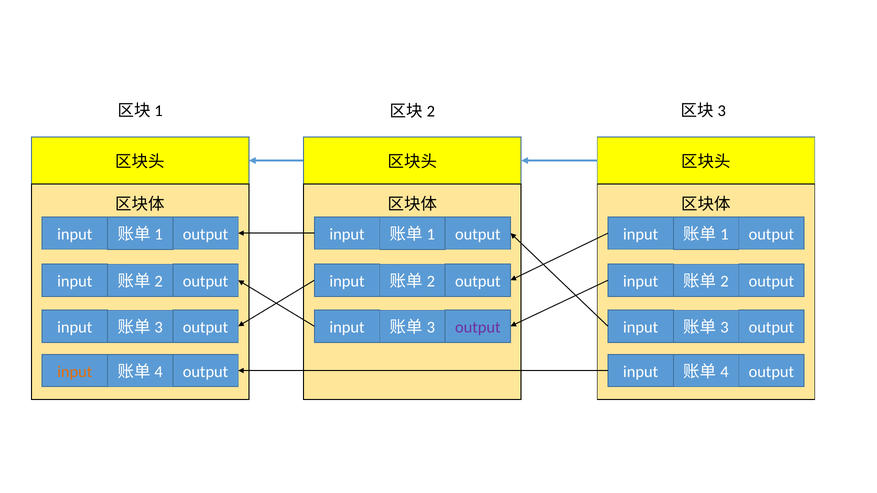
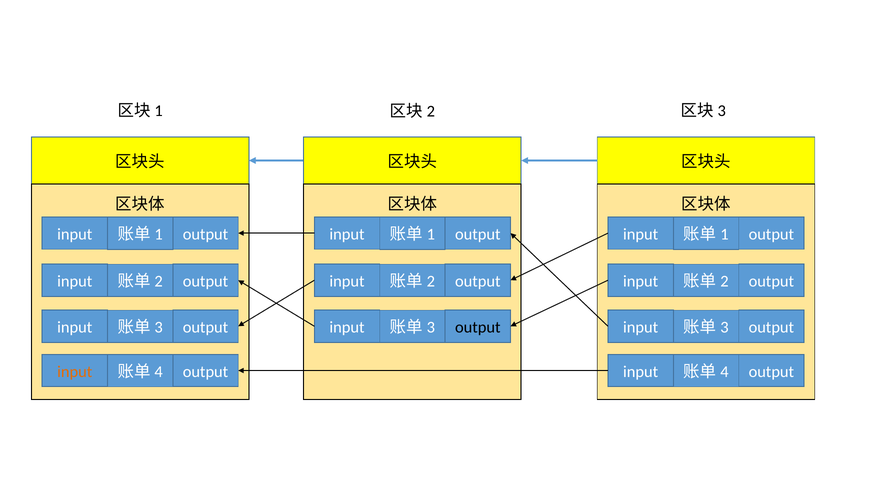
output at (478, 328) colour: purple -> black
